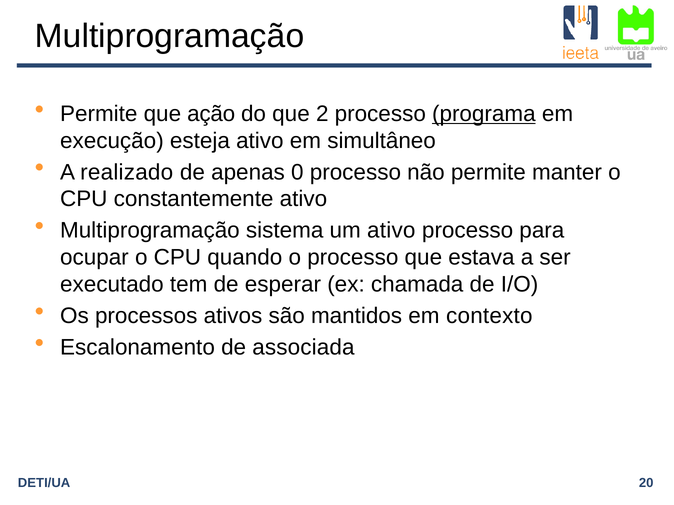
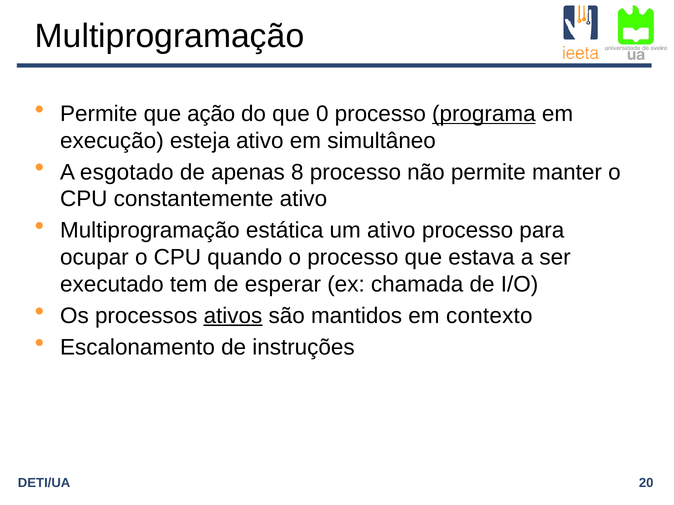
2: 2 -> 0
realizado: realizado -> esgotado
0: 0 -> 8
sistema: sistema -> estática
ativos underline: none -> present
associada: associada -> instruções
